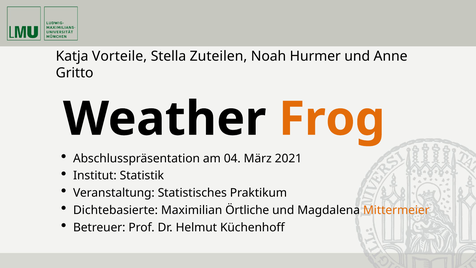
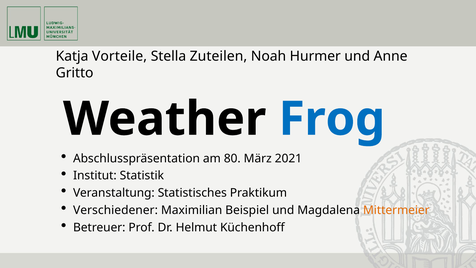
Frog colour: orange -> blue
04: 04 -> 80
Dichtebasierte: Dichtebasierte -> Verschiedener
Örtliche: Örtliche -> Beispiel
